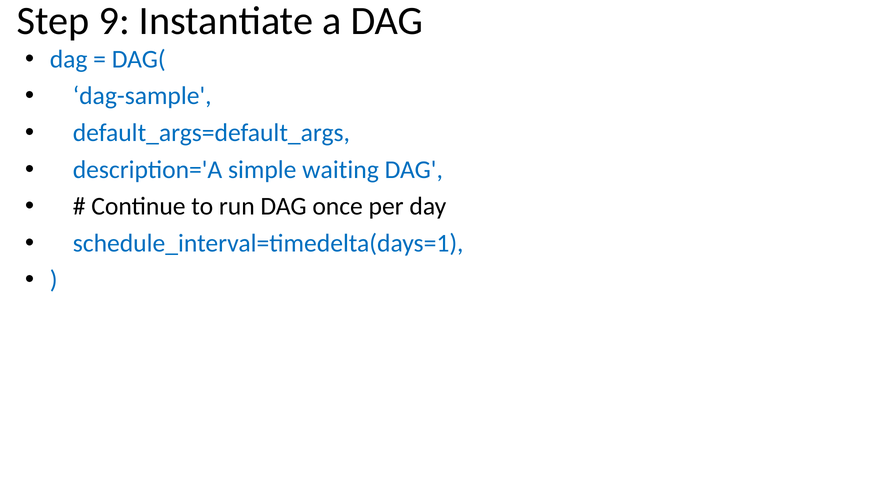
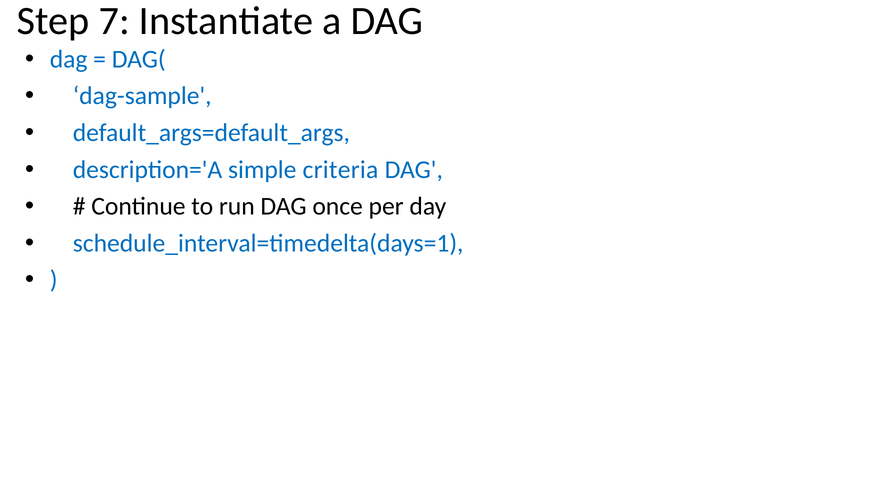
9: 9 -> 7
waiting: waiting -> criteria
